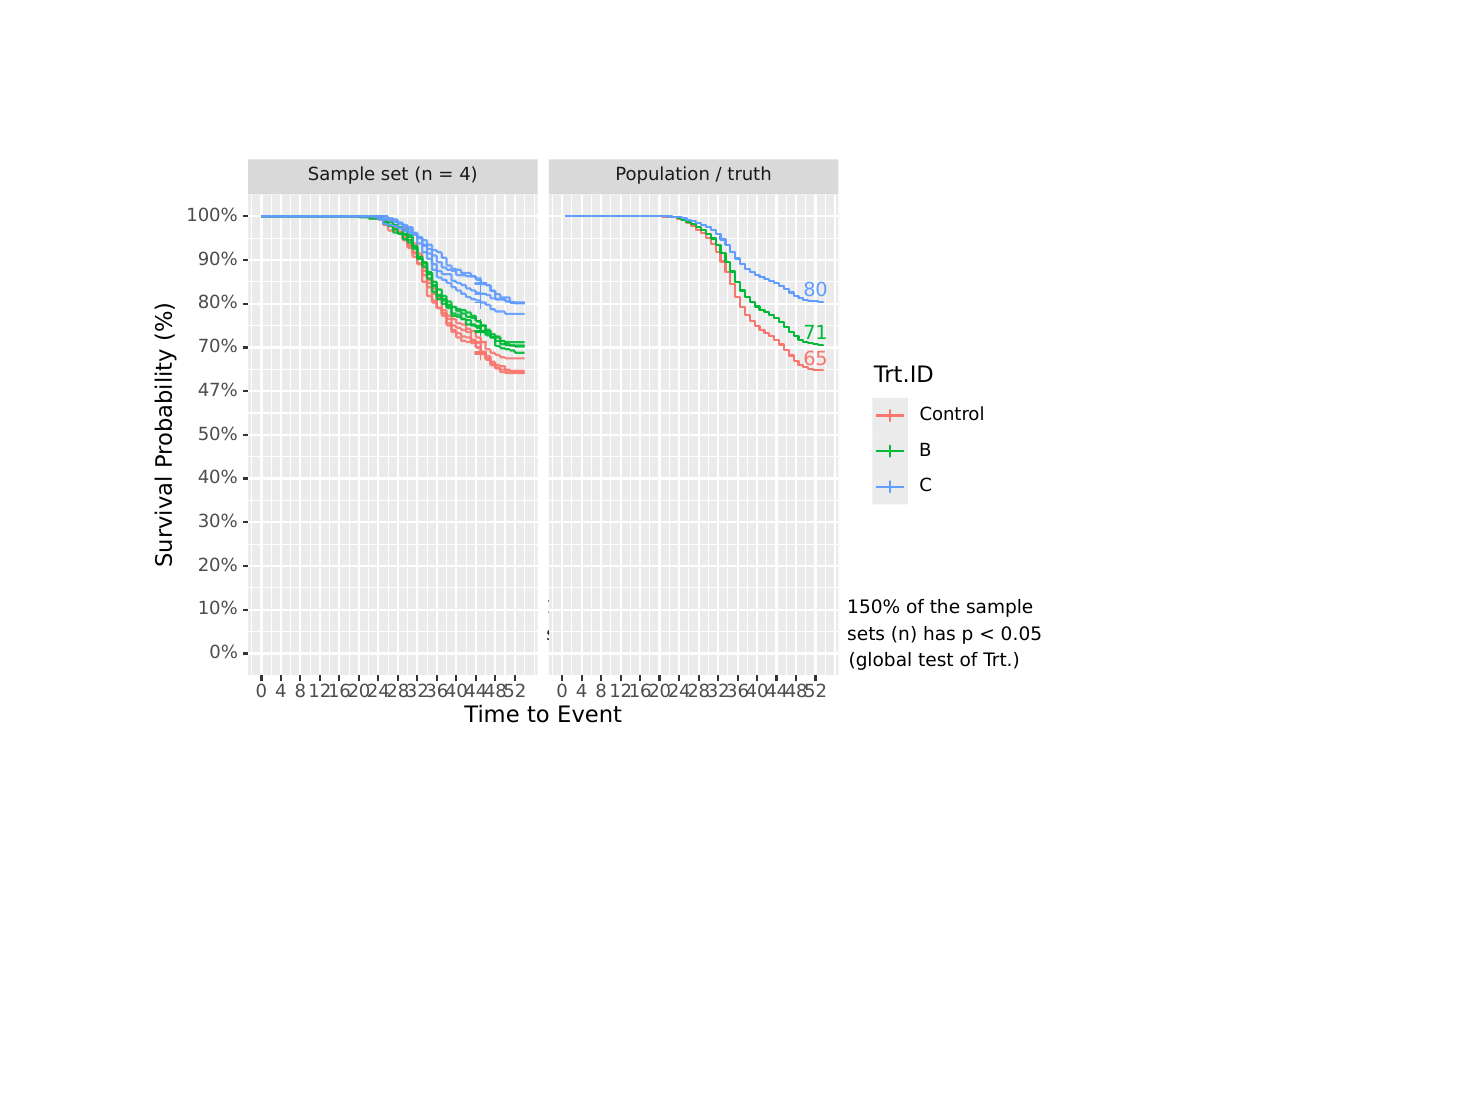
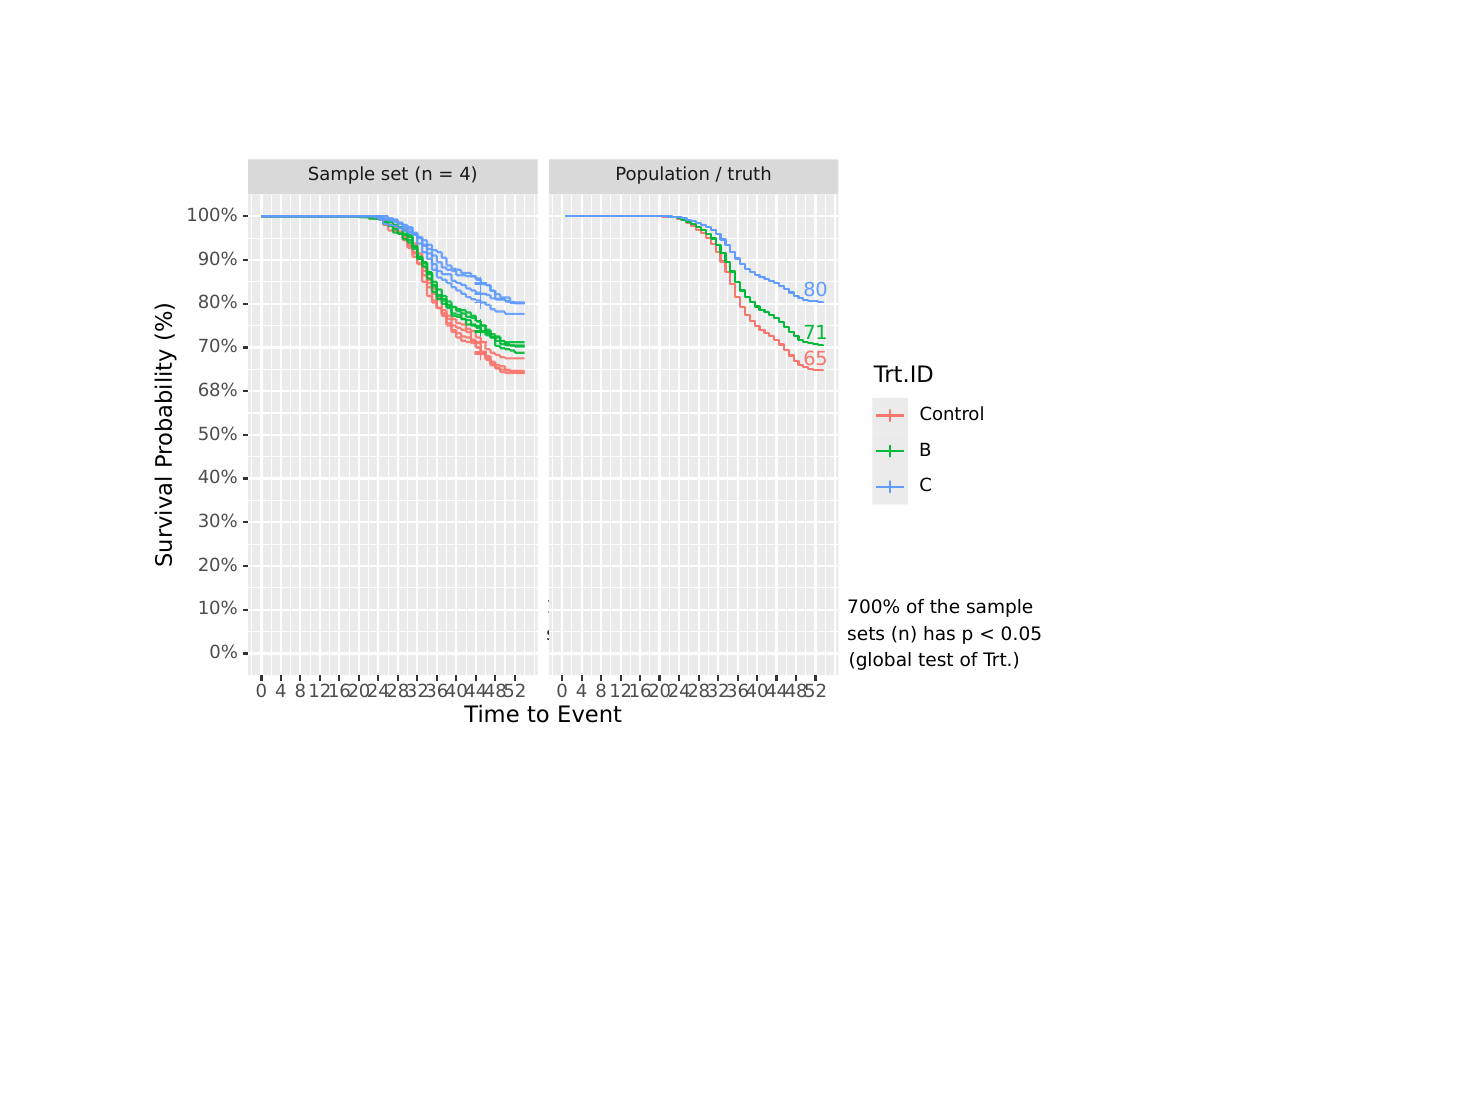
47%: 47% -> 68%
150%: 150% -> 700%
